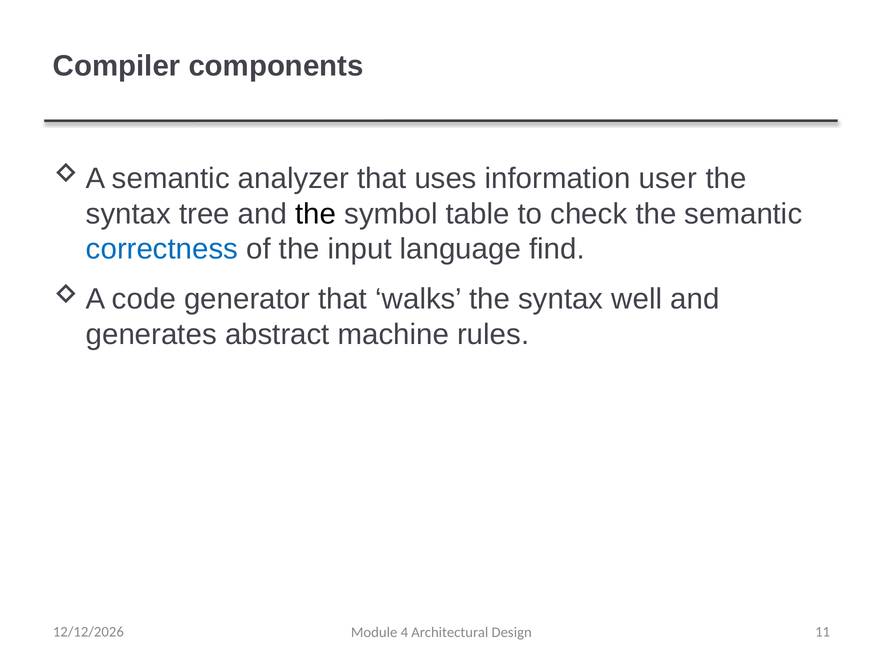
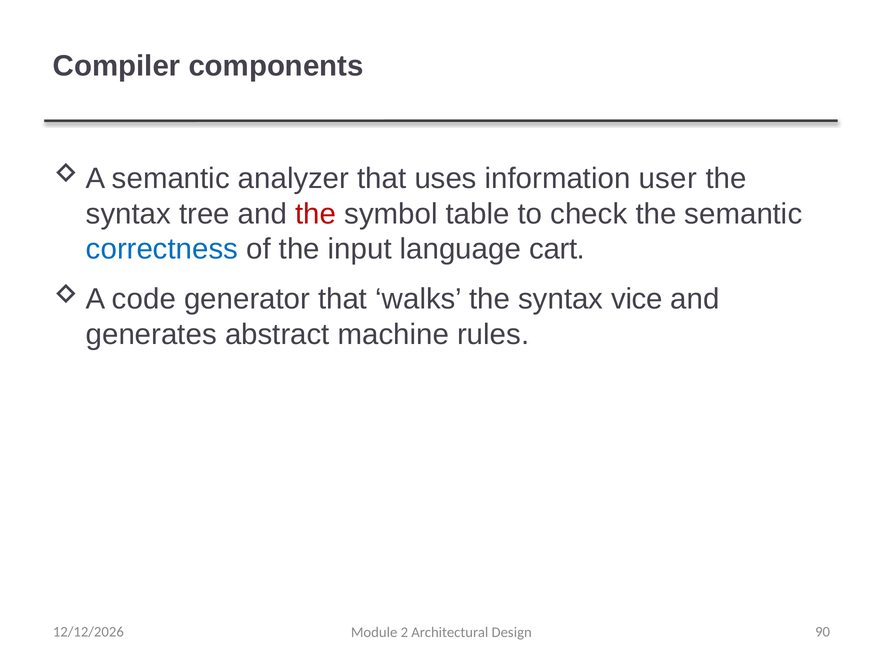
the at (316, 214) colour: black -> red
find: find -> cart
well: well -> vice
11: 11 -> 90
4: 4 -> 2
